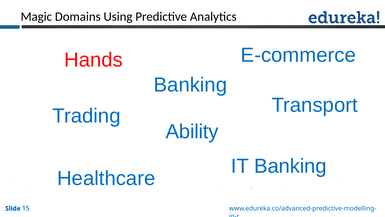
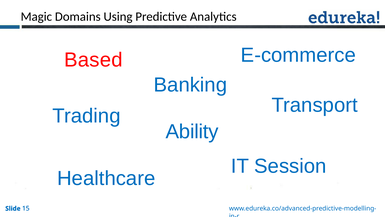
Hands: Hands -> Based
IT Banking: Banking -> Session
